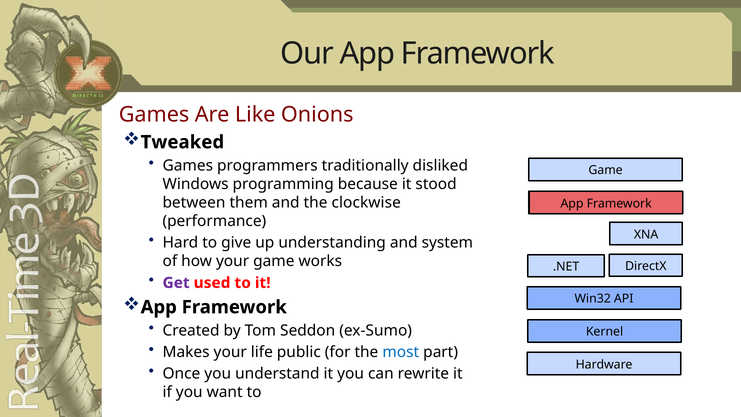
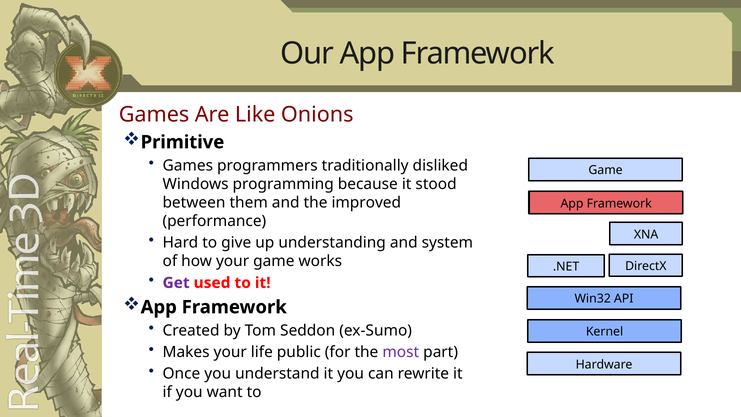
Tweaked: Tweaked -> Primitive
clockwise: clockwise -> improved
most colour: blue -> purple
